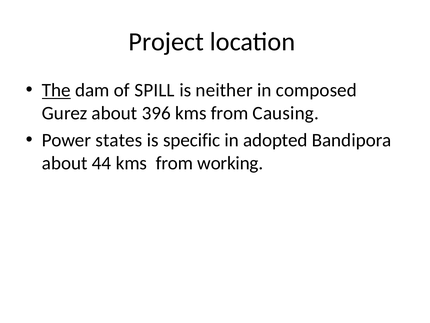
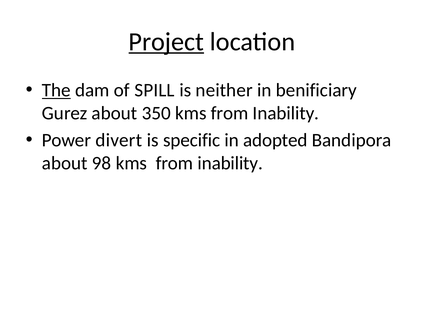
Project underline: none -> present
composed: composed -> benificiary
396: 396 -> 350
Causing at (286, 113): Causing -> Inability
states: states -> divert
44: 44 -> 98
working at (230, 163): working -> inability
